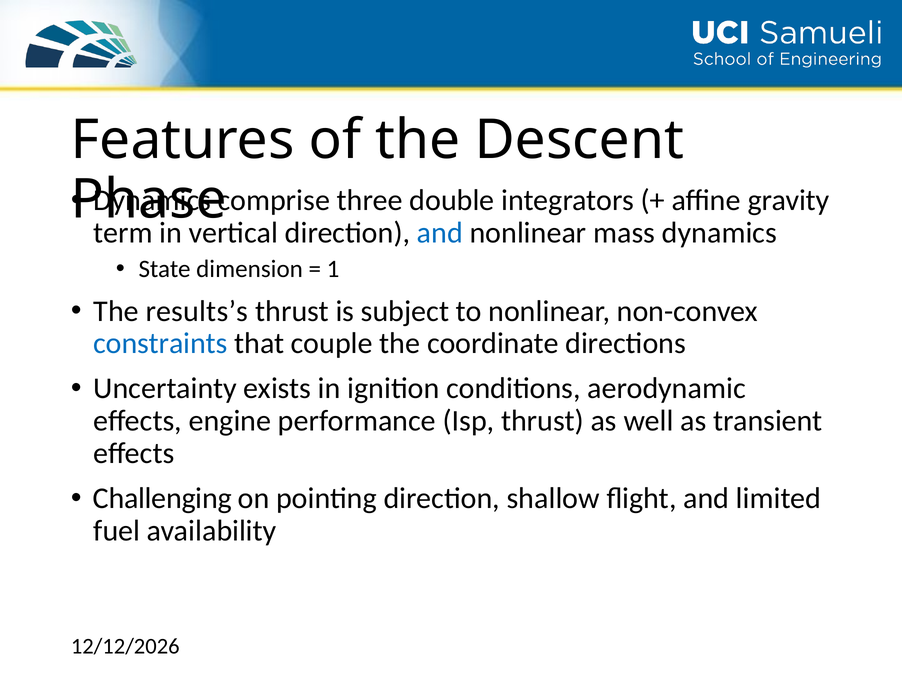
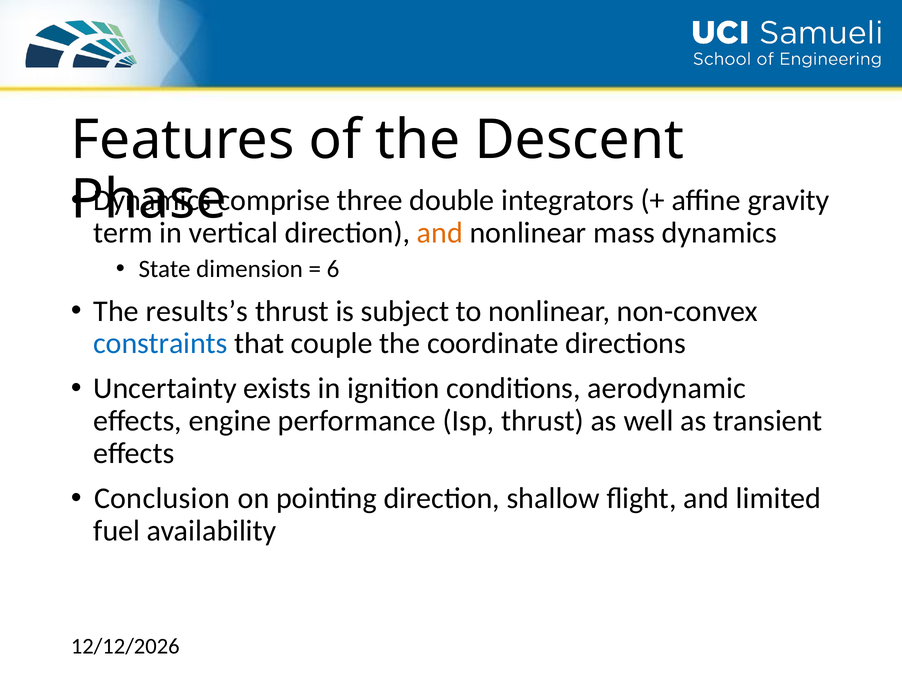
and at (440, 233) colour: blue -> orange
1: 1 -> 6
Challenging: Challenging -> Conclusion
